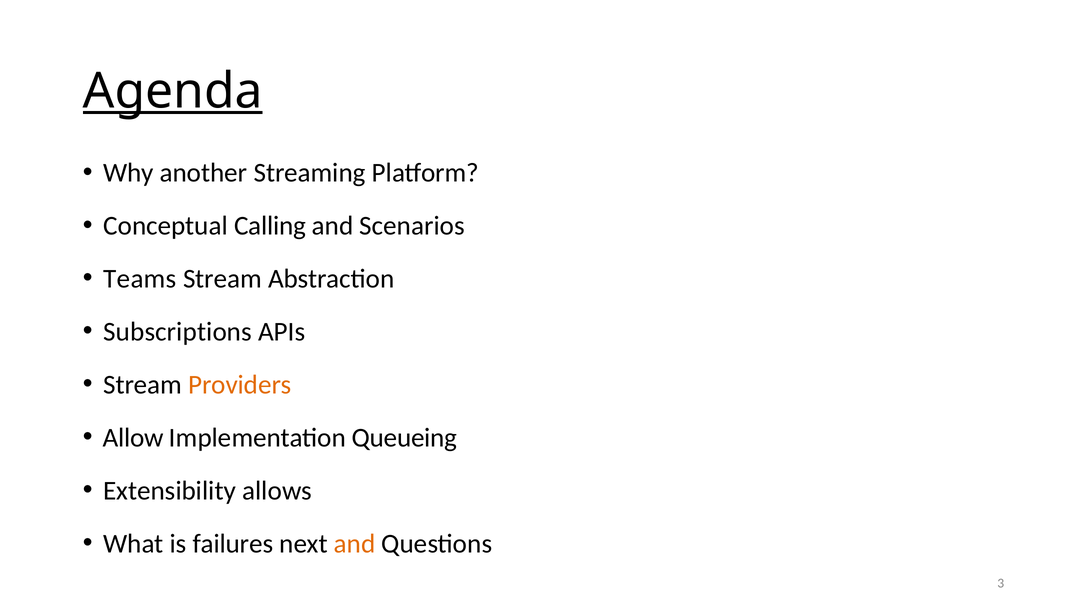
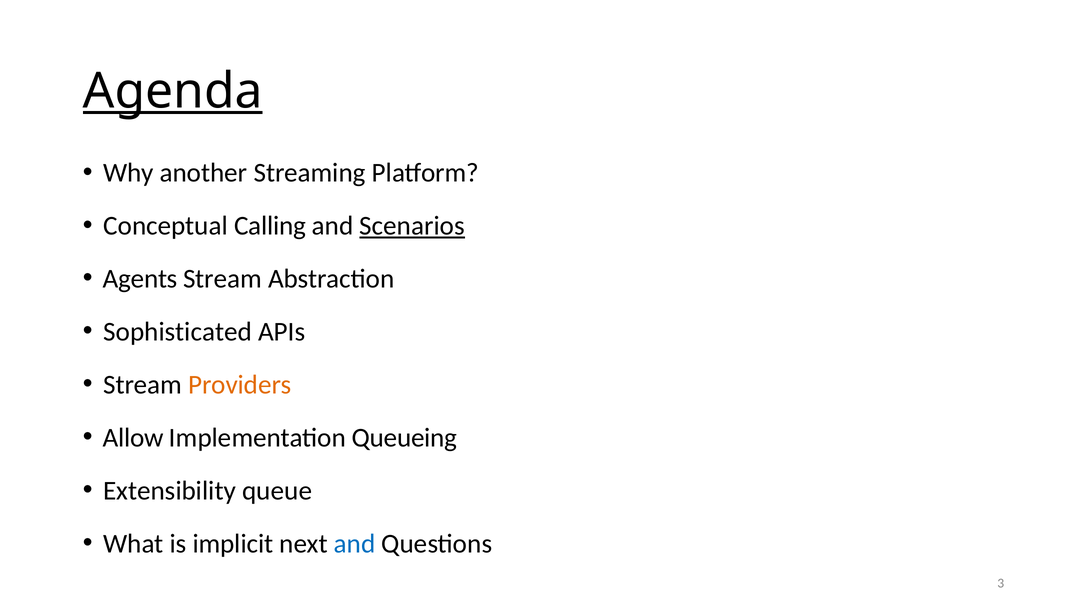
Scenarios underline: none -> present
Teams: Teams -> Agents
Subscriptions: Subscriptions -> Sophisticated
allows: allows -> queue
failures: failures -> implicit
and at (355, 544) colour: orange -> blue
